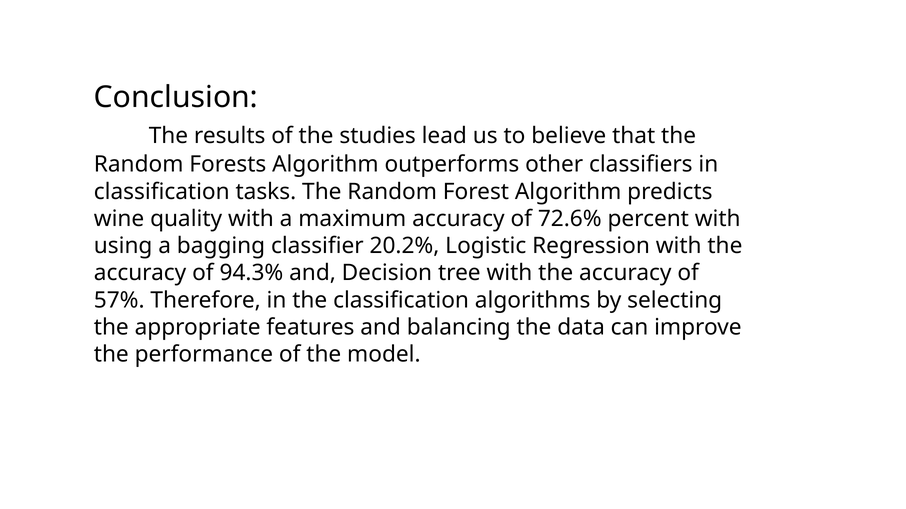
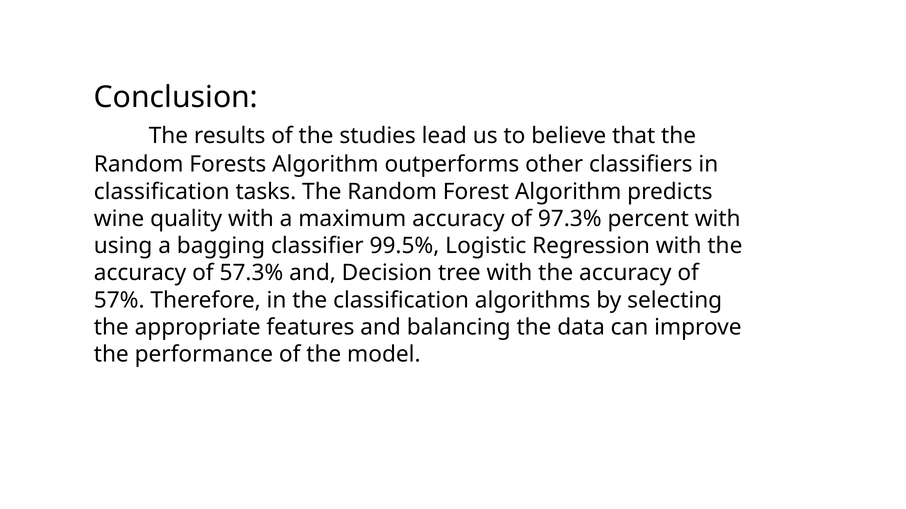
72.6%: 72.6% -> 97.3%
20.2%: 20.2% -> 99.5%
94.3%: 94.3% -> 57.3%
